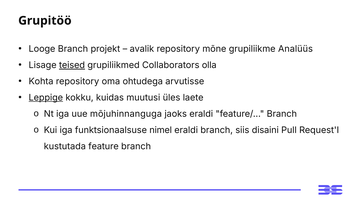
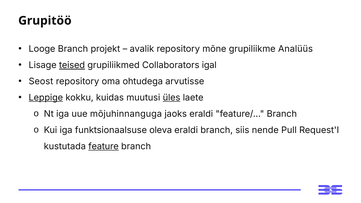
olla: olla -> igal
Kohta: Kohta -> Seost
üles underline: none -> present
nimel: nimel -> oleva
disaini: disaini -> nende
feature underline: none -> present
